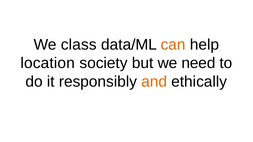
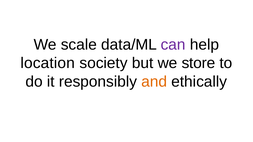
class: class -> scale
can colour: orange -> purple
need: need -> store
